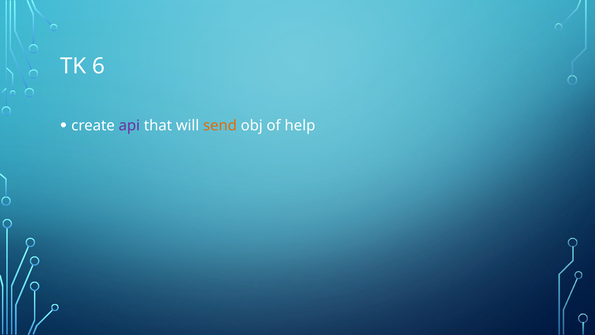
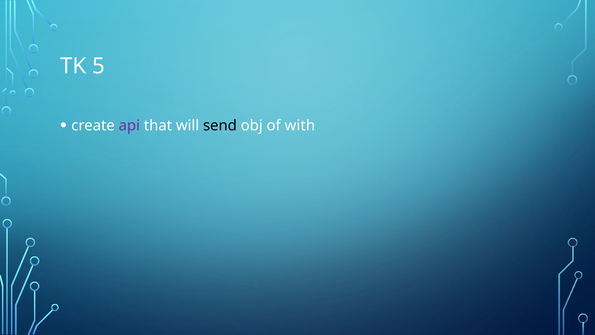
6: 6 -> 5
send colour: orange -> black
help: help -> with
